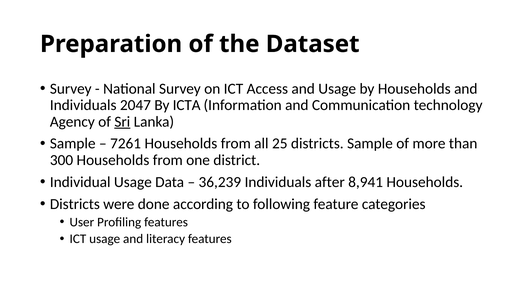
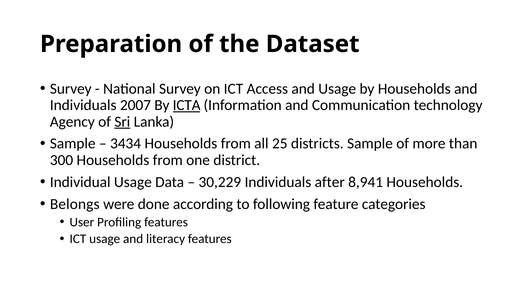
2047: 2047 -> 2007
ICTA underline: none -> present
7261: 7261 -> 3434
36,239: 36,239 -> 30,229
Districts at (75, 204): Districts -> Belongs
